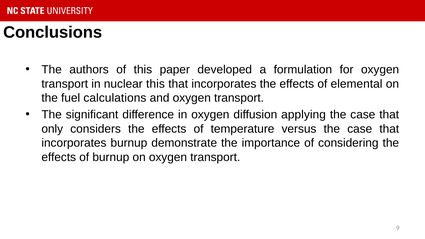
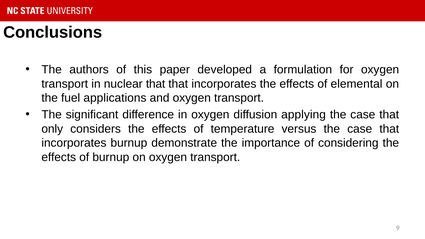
nuclear this: this -> that
calculations: calculations -> applications
